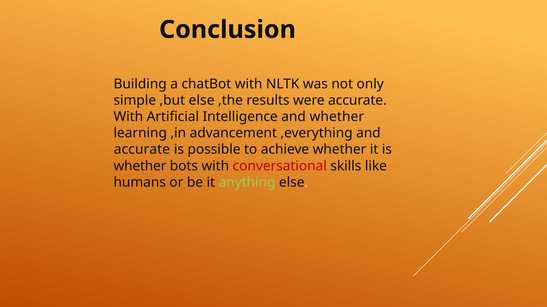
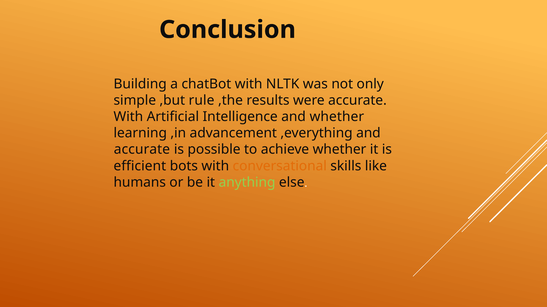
,but else: else -> rule
whether at (140, 166): whether -> efficient
conversational colour: red -> orange
